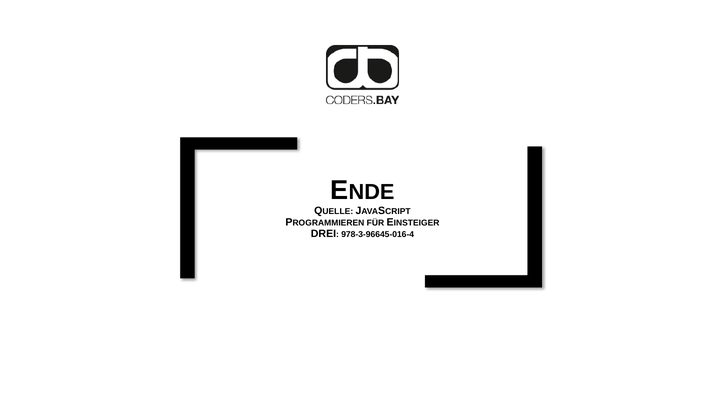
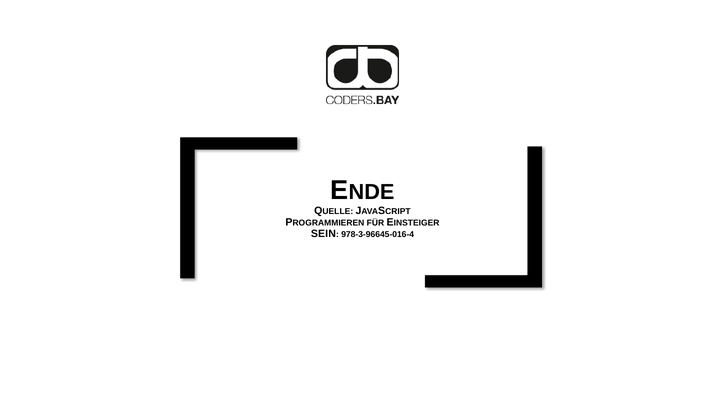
DREI: DREI -> SEIN
